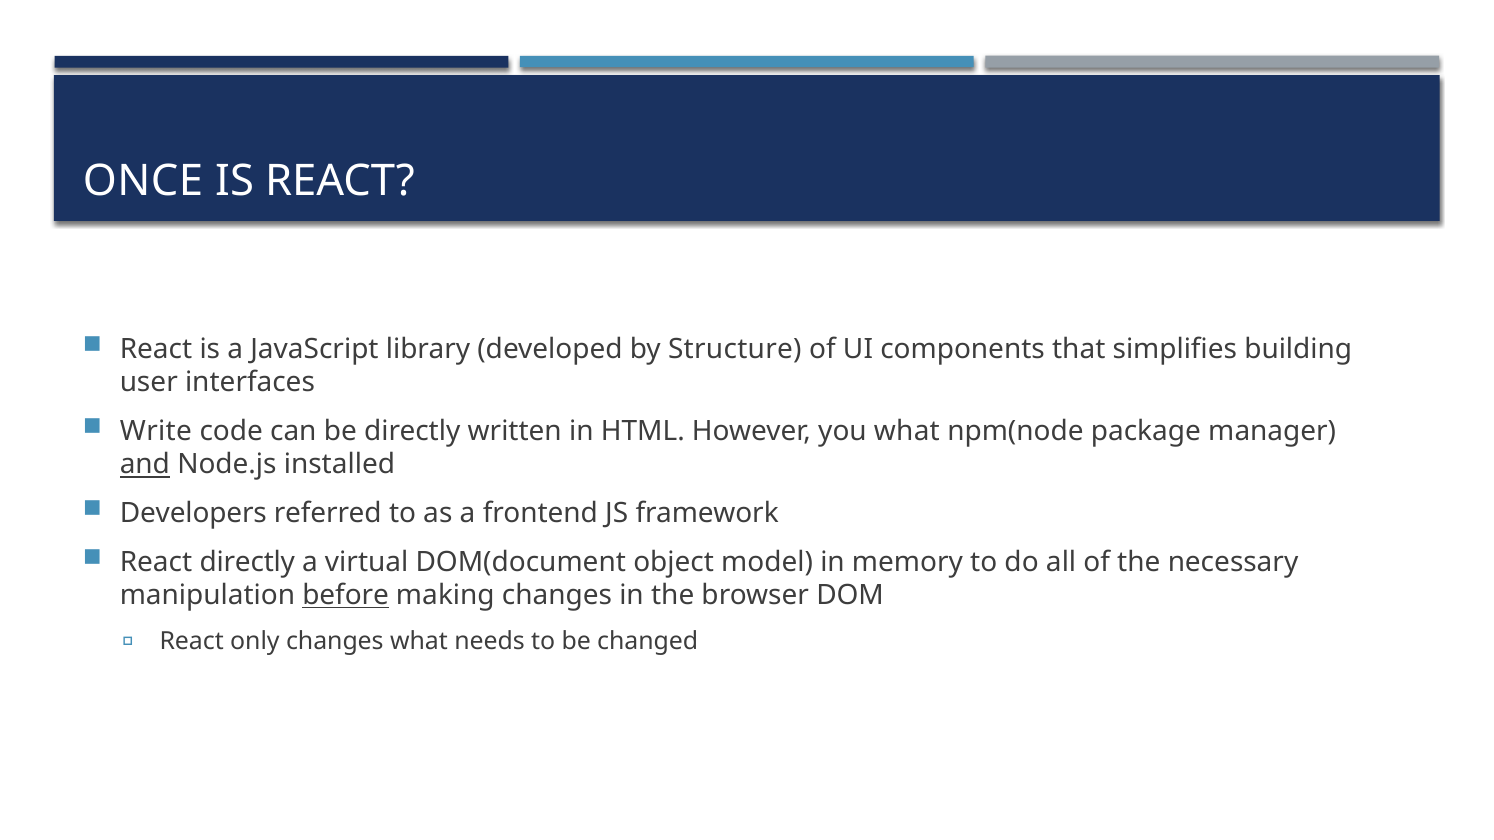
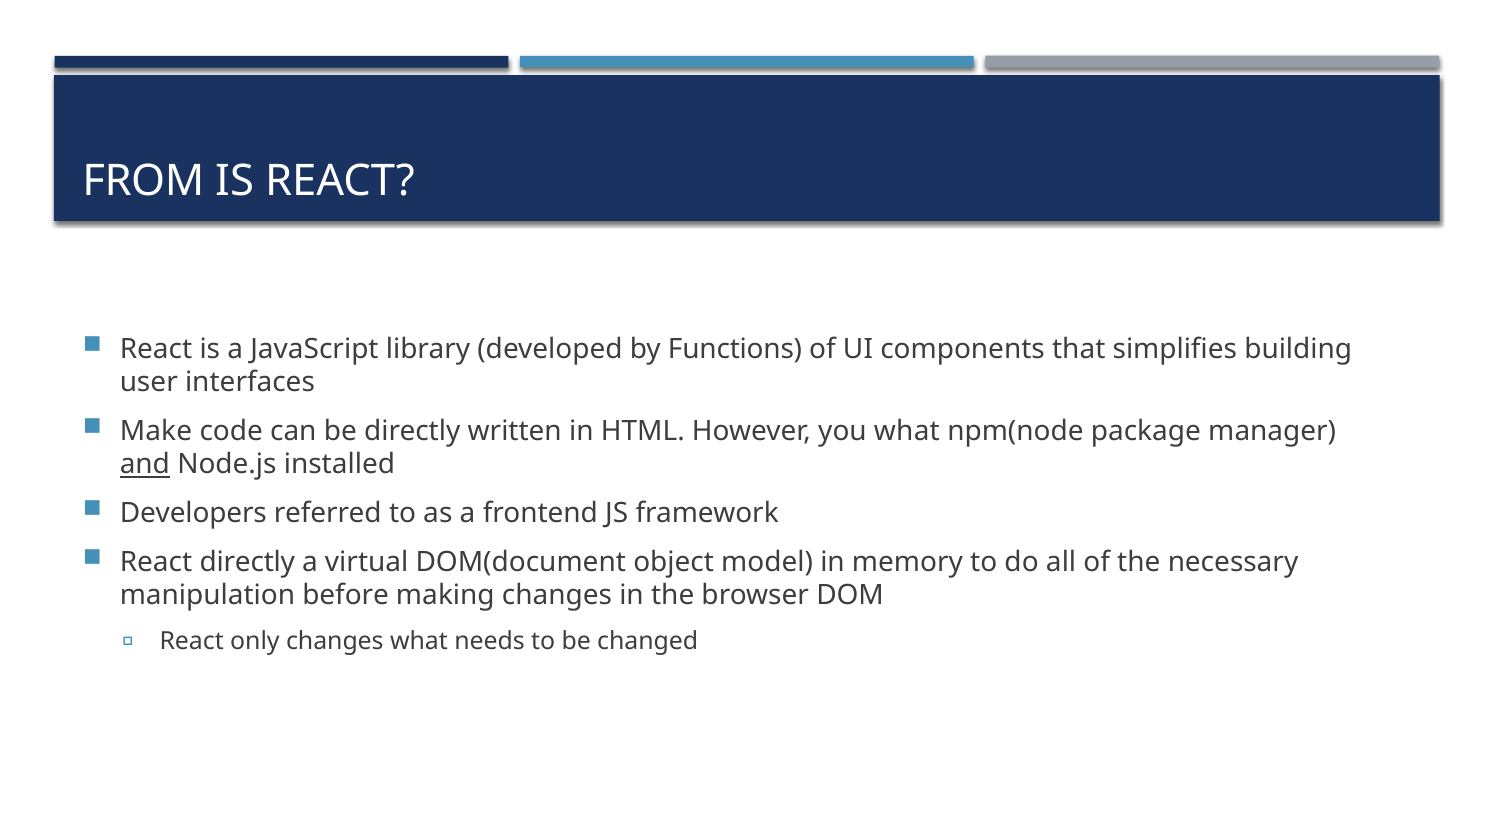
ONCE: ONCE -> FROM
Structure: Structure -> Functions
Write: Write -> Make
before underline: present -> none
